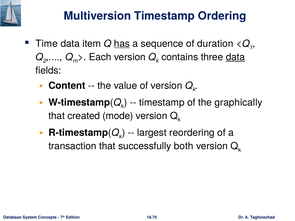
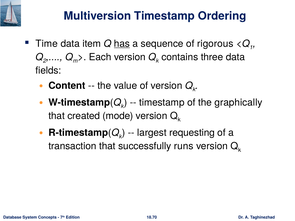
duration: duration -> rigorous
data at (235, 57) underline: present -> none
reordering: reordering -> requesting
both: both -> runs
